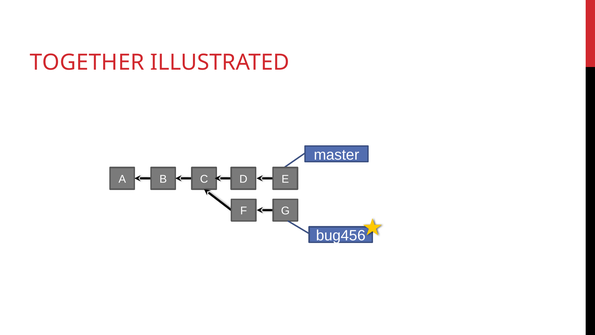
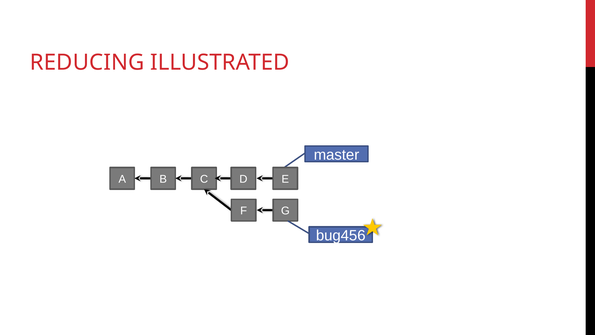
TOGETHER: TOGETHER -> REDUCING
